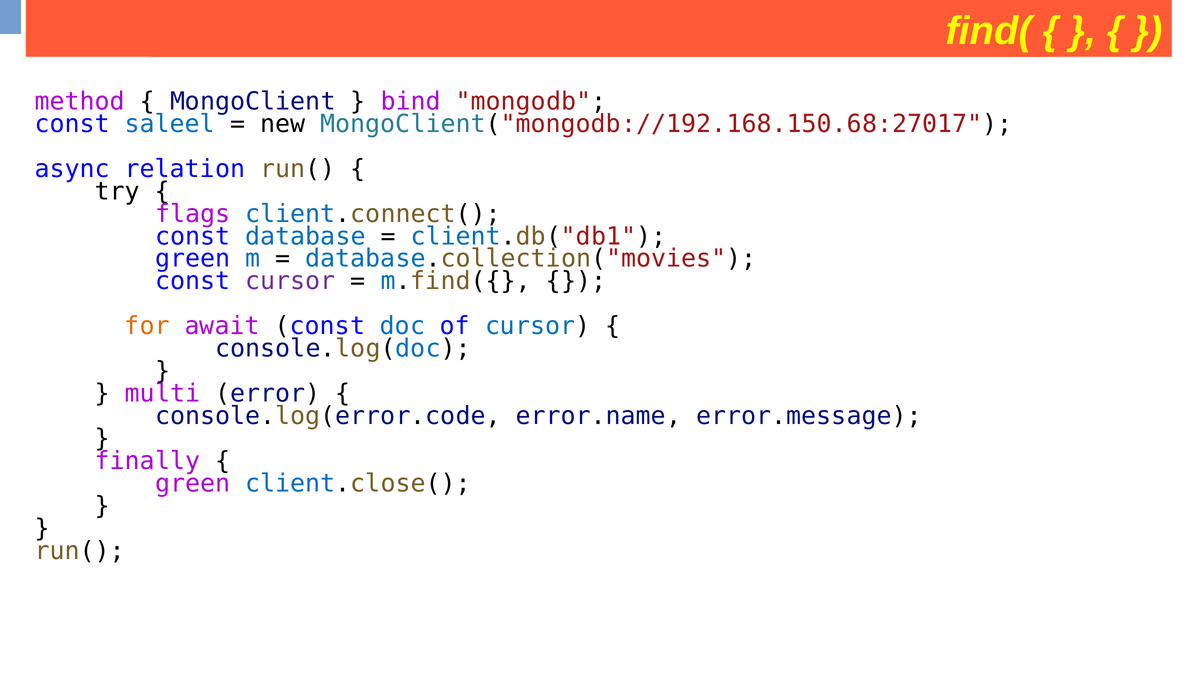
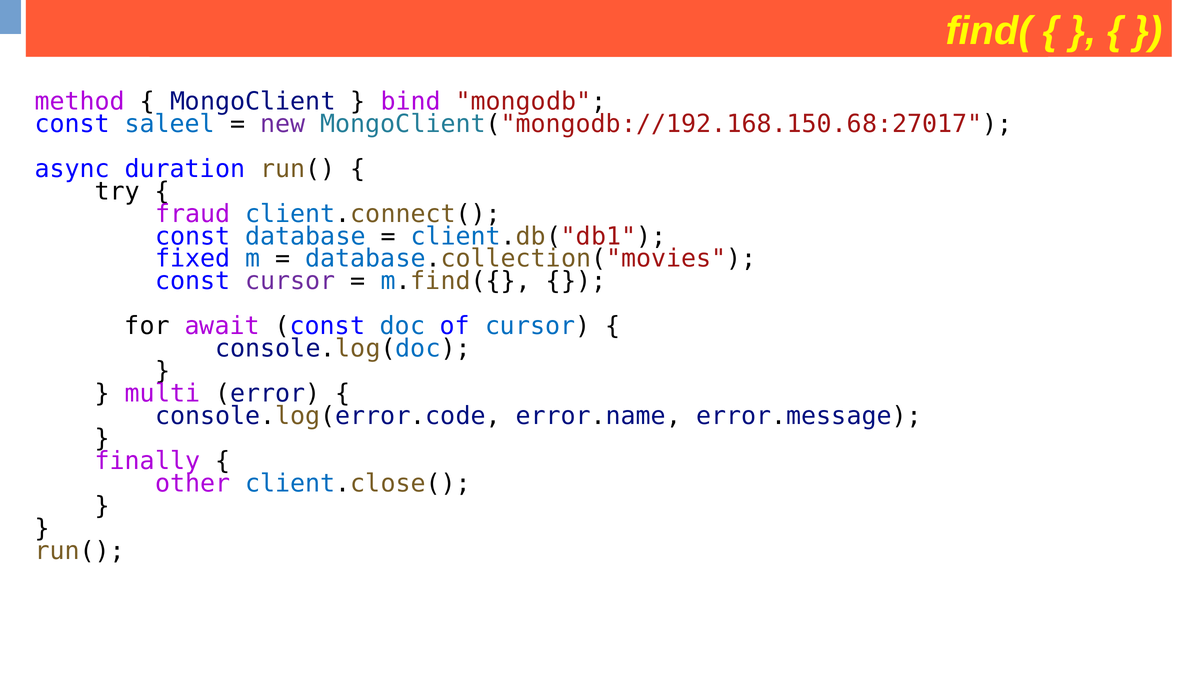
new colour: black -> purple
relation: relation -> duration
flags: flags -> fraud
green at (193, 259): green -> fixed
for colour: orange -> black
green at (193, 483): green -> other
